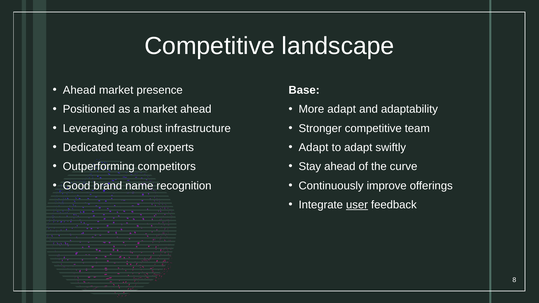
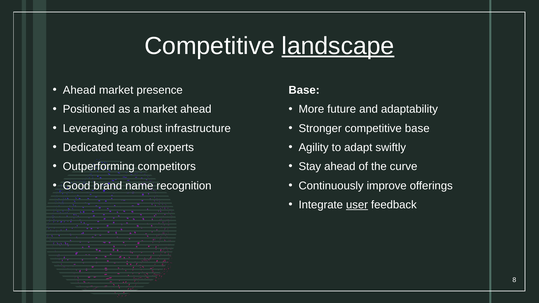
landscape underline: none -> present
More adapt: adapt -> future
competitive team: team -> base
Adapt at (314, 148): Adapt -> Agility
